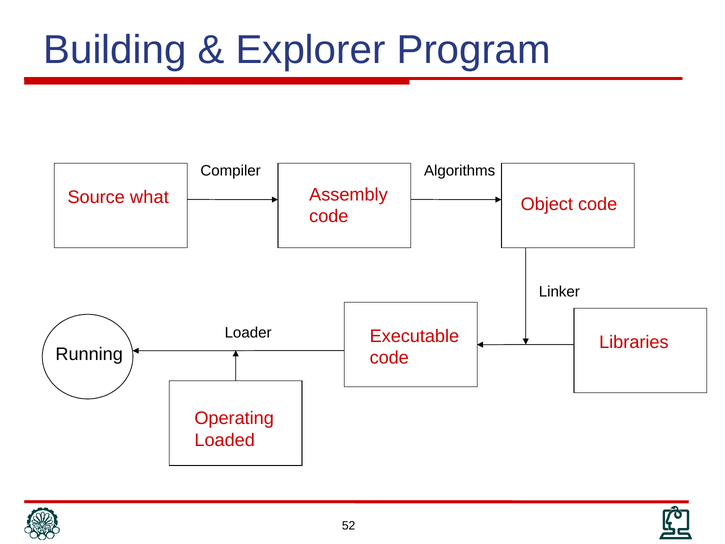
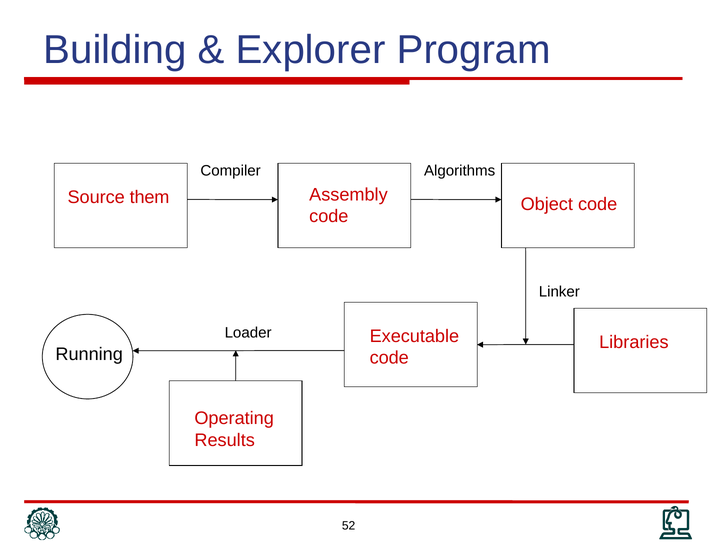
what: what -> them
Loaded: Loaded -> Results
